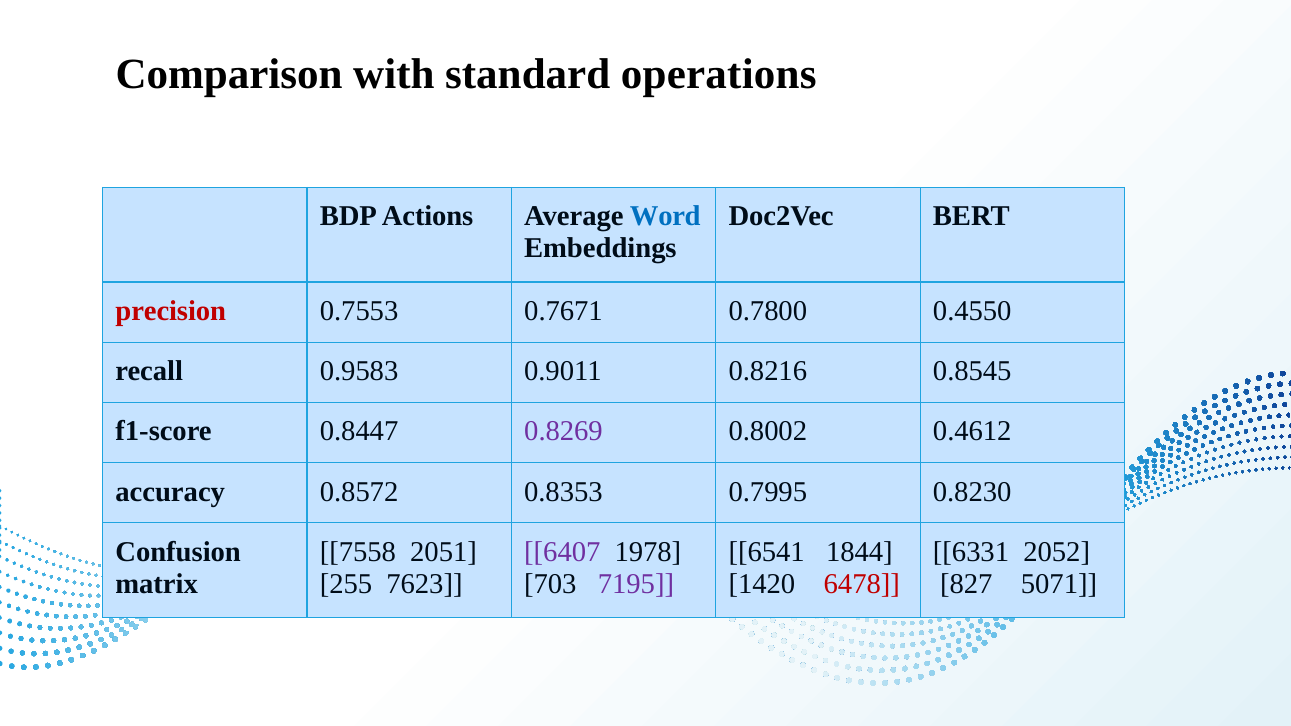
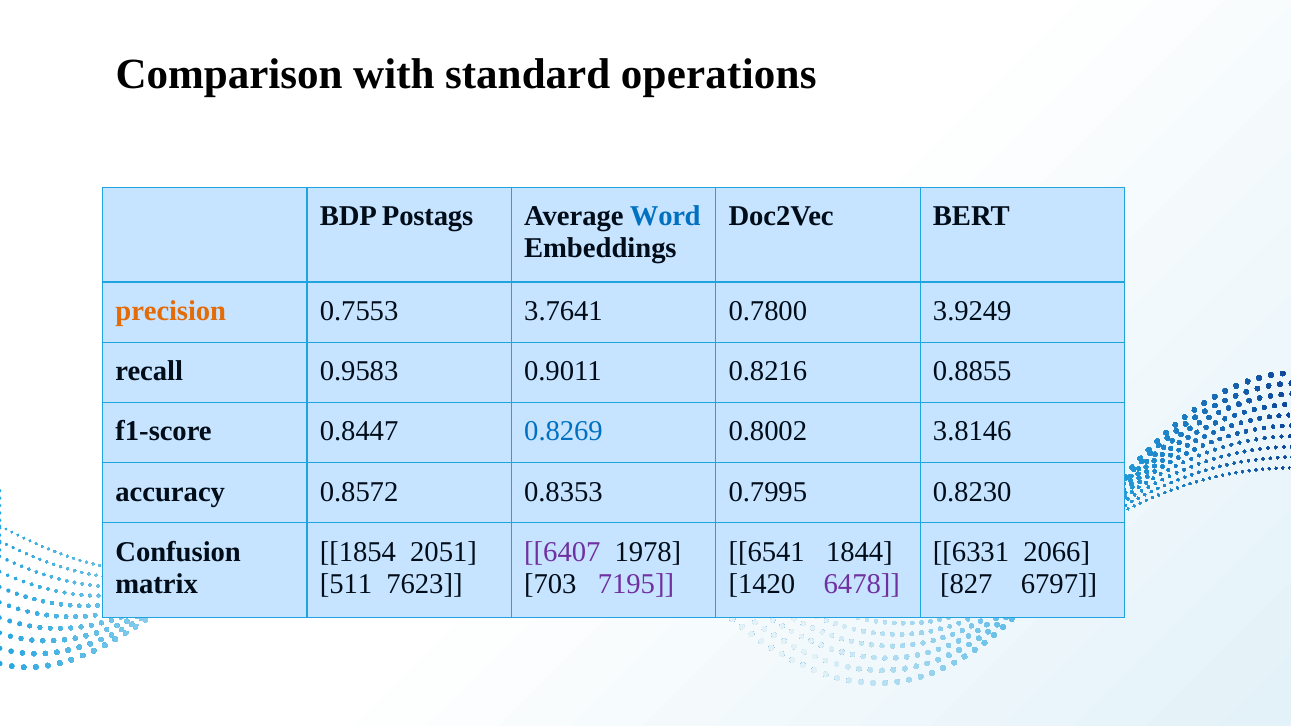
Actions: Actions -> Postags
precision colour: red -> orange
0.7671: 0.7671 -> 3.7641
0.4550: 0.4550 -> 3.9249
0.8545: 0.8545 -> 0.8855
0.8269 colour: purple -> blue
0.4612: 0.4612 -> 3.8146
7558: 7558 -> 1854
2052: 2052 -> 2066
255: 255 -> 511
6478 colour: red -> purple
5071: 5071 -> 6797
